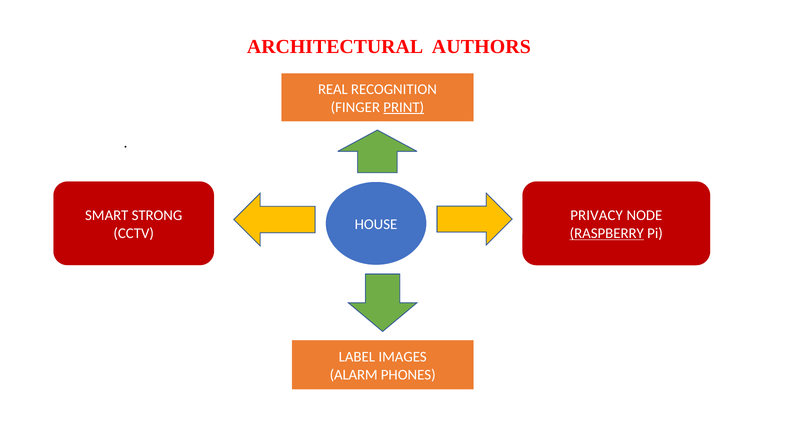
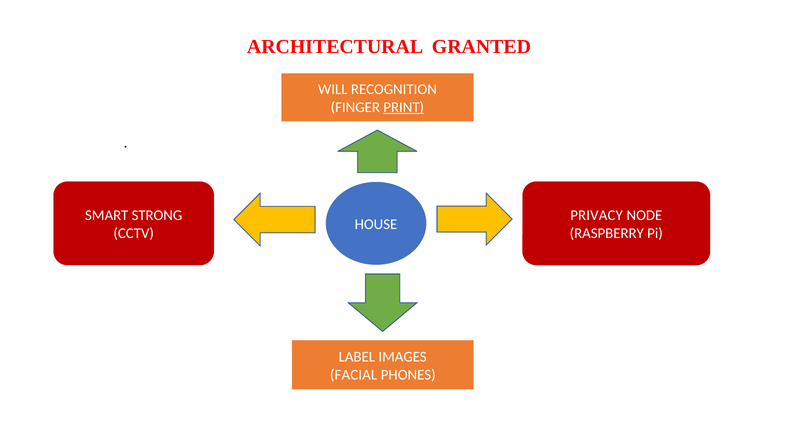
AUTHORS: AUTHORS -> GRANTED
REAL: REAL -> WILL
RASPBERRY underline: present -> none
ALARM: ALARM -> FACIAL
